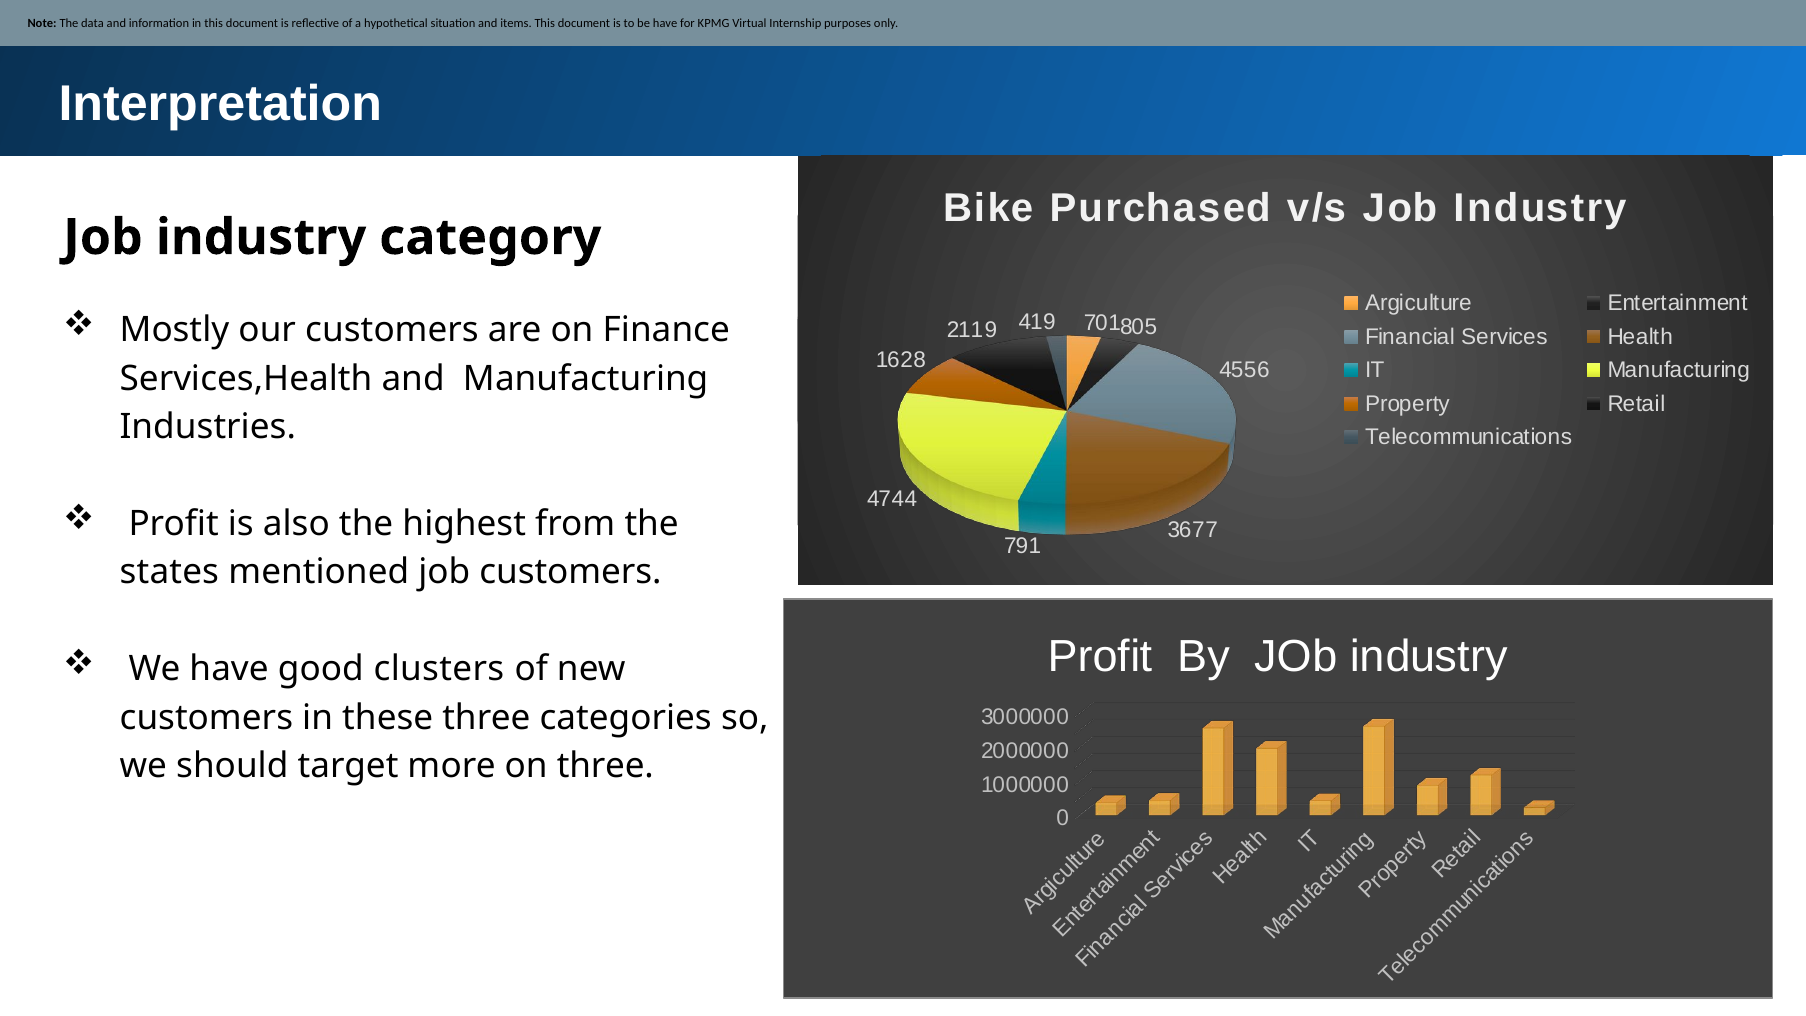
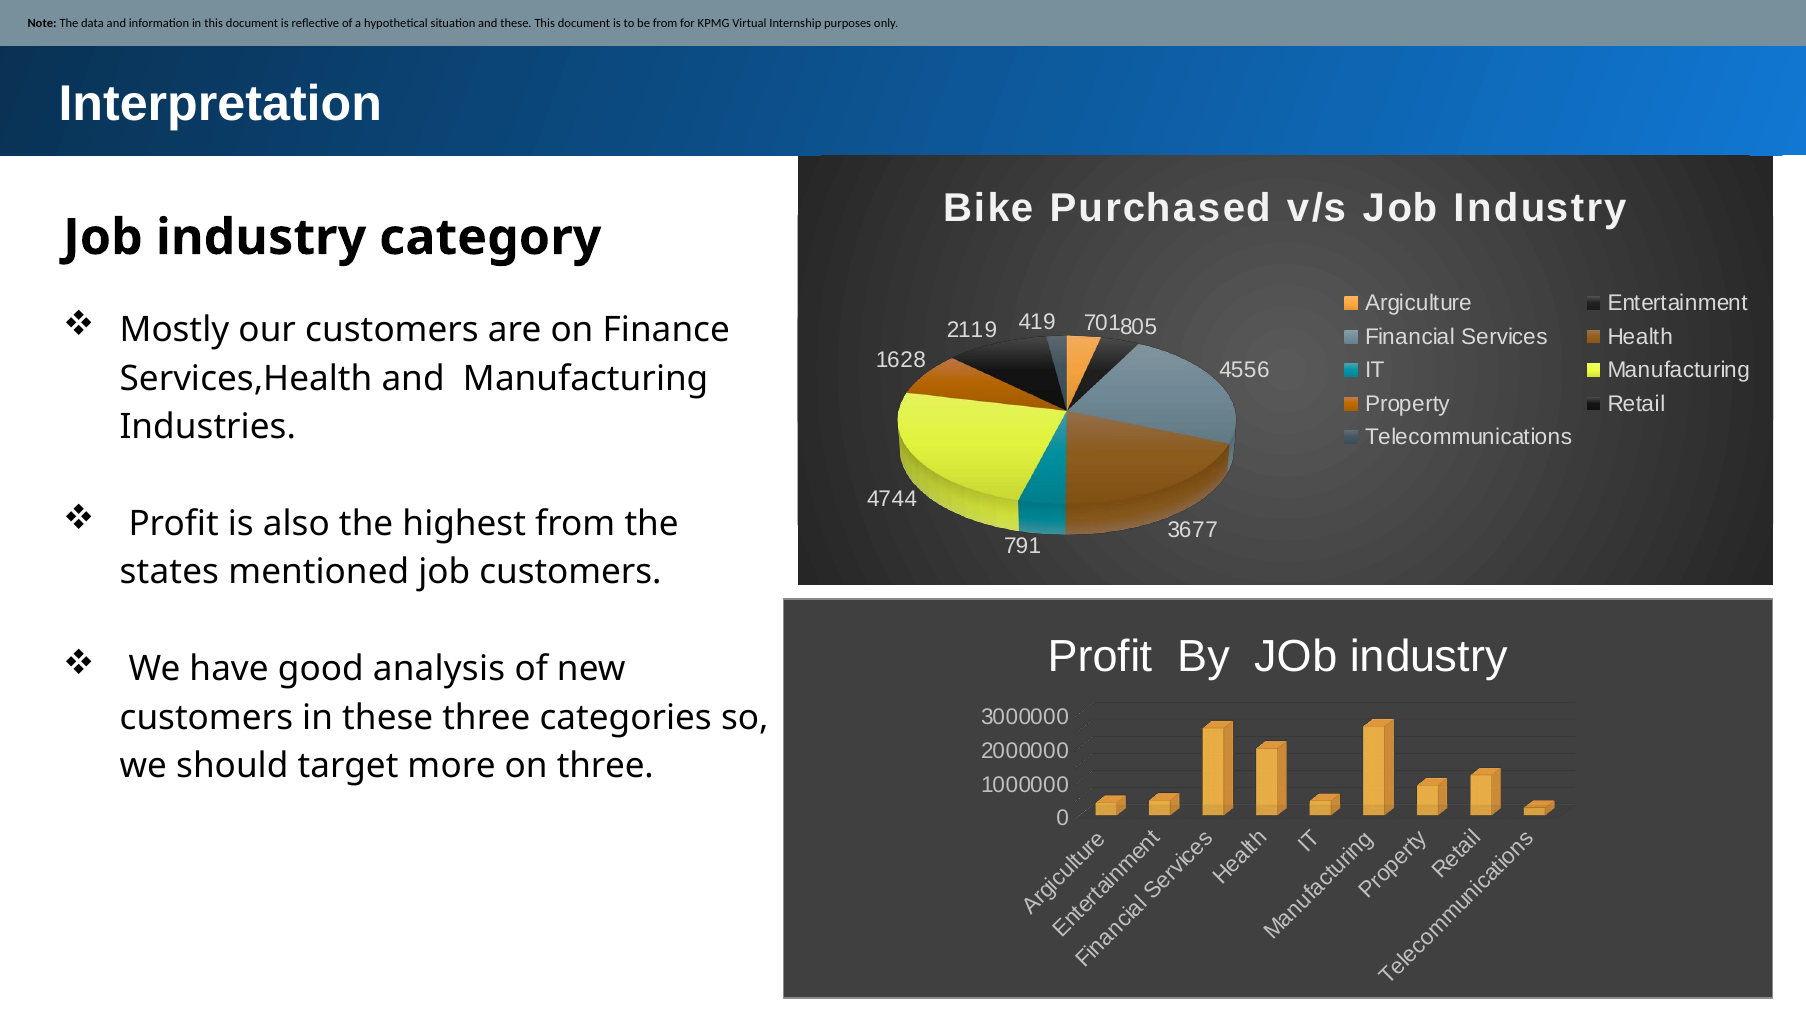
and items: items -> these
be have: have -> from
clusters: clusters -> analysis
